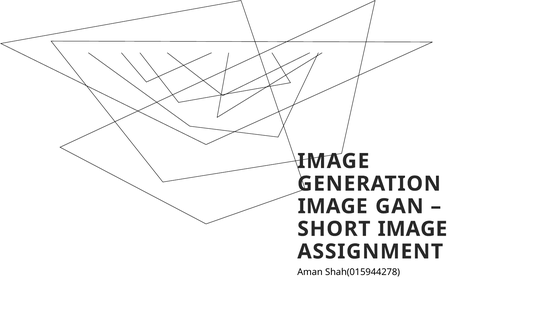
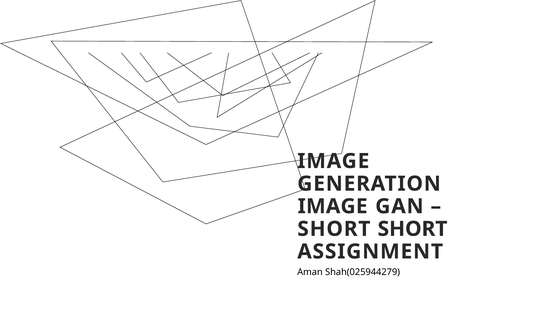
SHORT IMAGE: IMAGE -> SHORT
Shah(015944278: Shah(015944278 -> Shah(025944279
